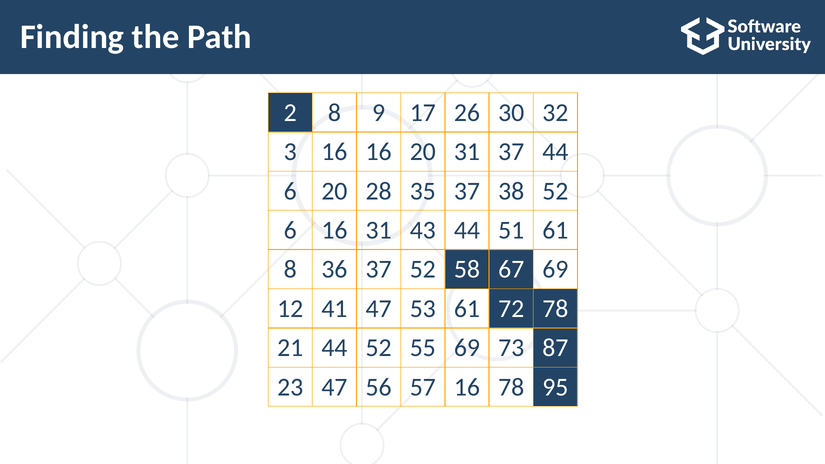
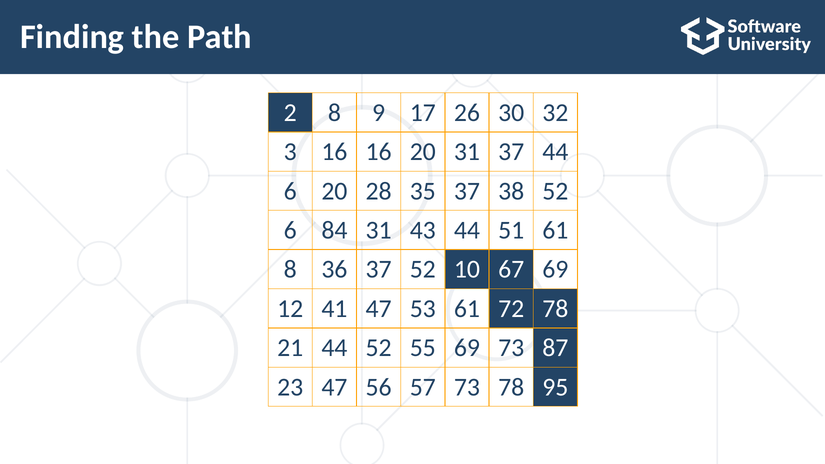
6 16: 16 -> 84
58: 58 -> 10
57 16: 16 -> 73
